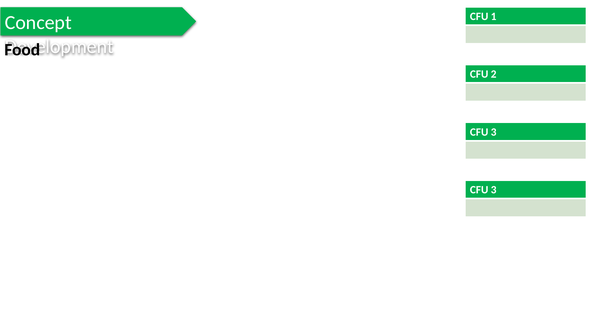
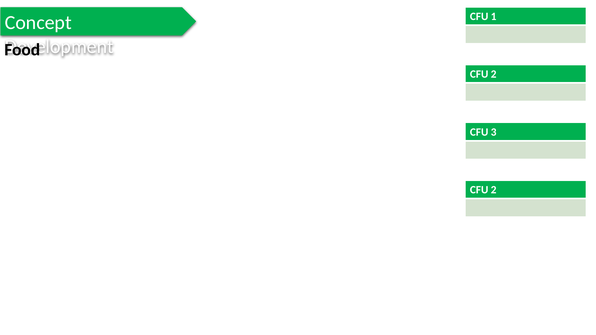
3 at (494, 190): 3 -> 2
